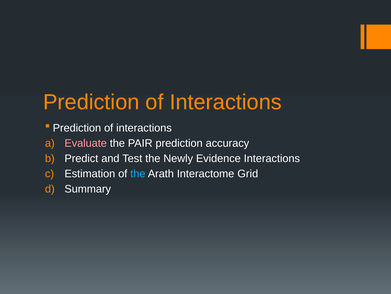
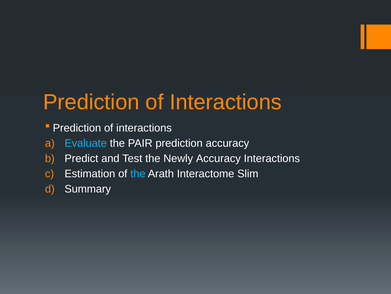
Evaluate colour: pink -> light blue
Newly Evidence: Evidence -> Accuracy
Grid: Grid -> Slim
